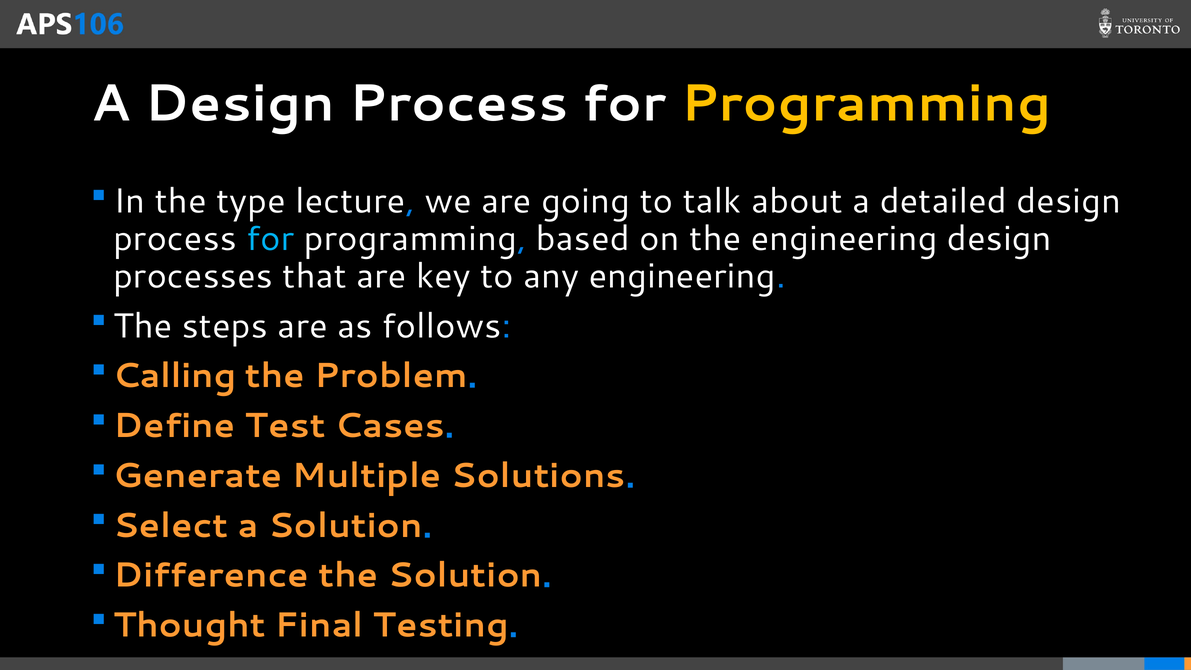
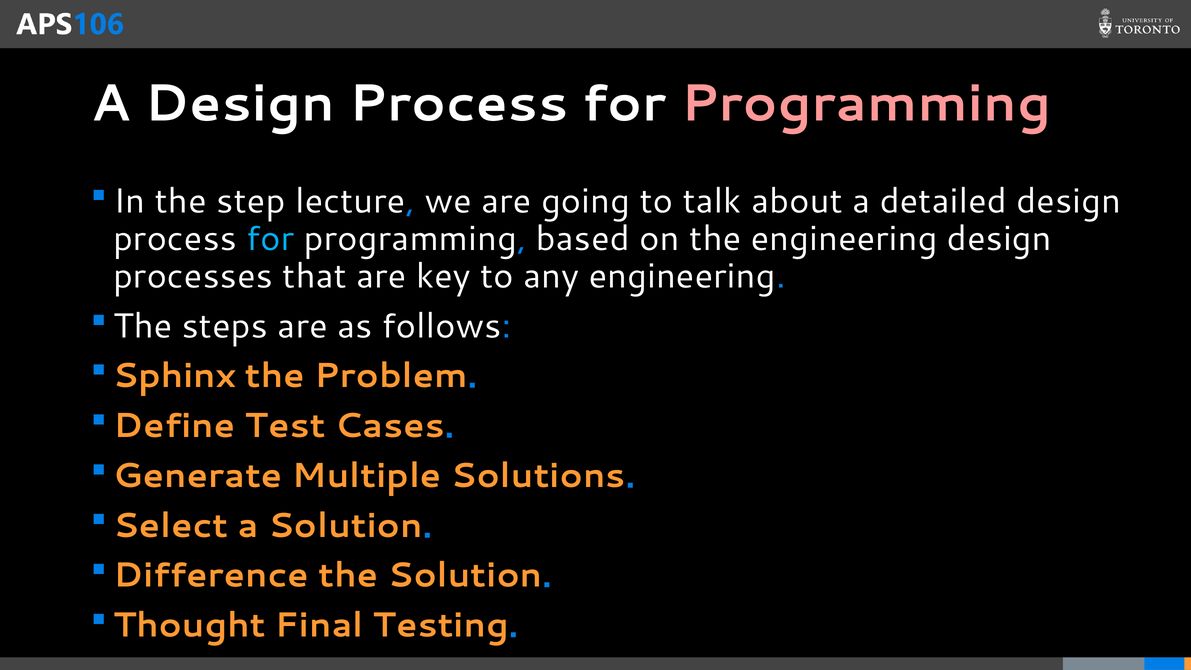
Programming at (866, 103) colour: yellow -> pink
type: type -> step
Calling: Calling -> Sphinx
